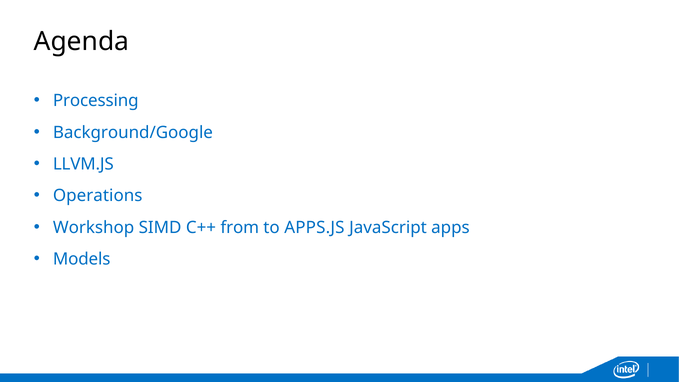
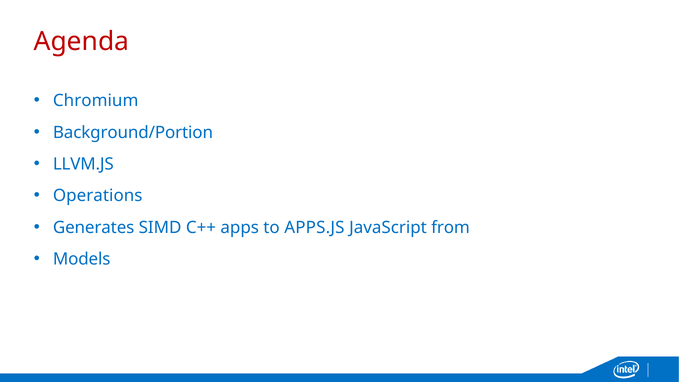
Agenda colour: black -> red
Processing: Processing -> Chromium
Background/Google: Background/Google -> Background/Portion
Workshop: Workshop -> Generates
from: from -> apps
apps: apps -> from
